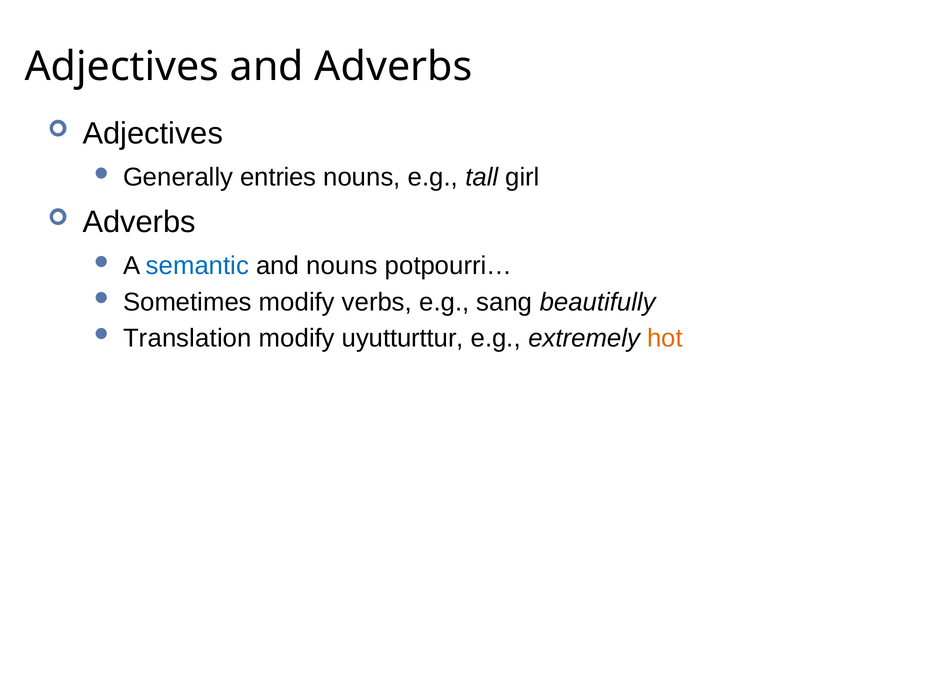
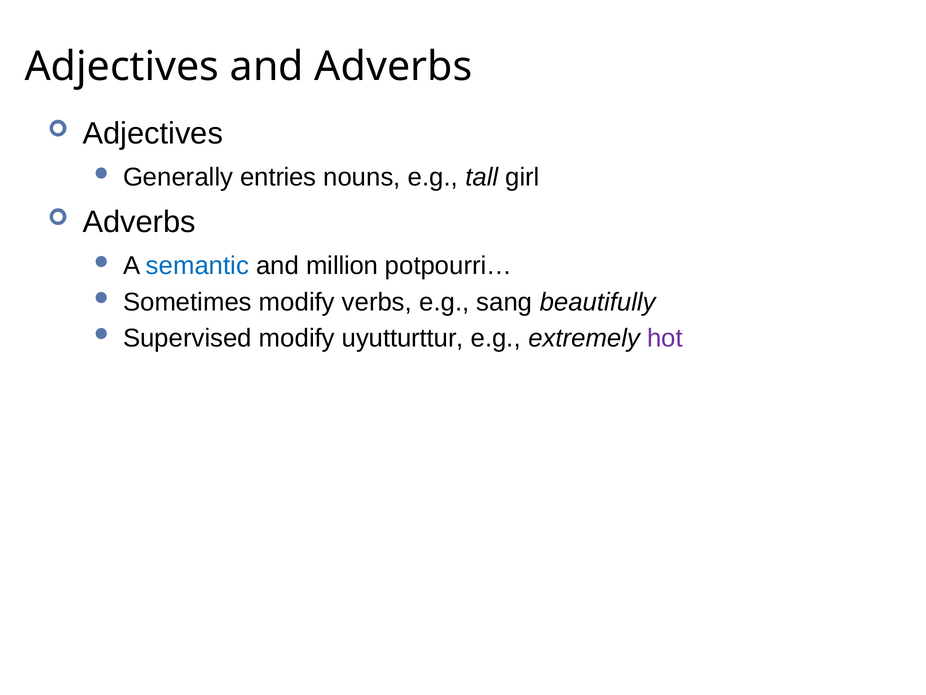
and nouns: nouns -> million
Translation: Translation -> Supervised
hot colour: orange -> purple
